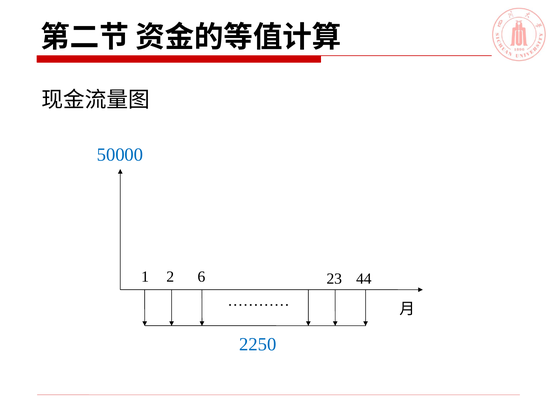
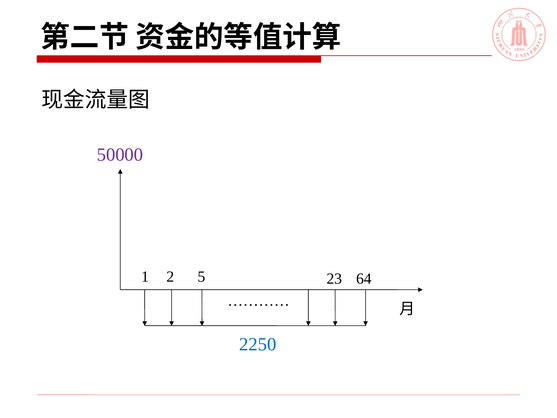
50000 colour: blue -> purple
6: 6 -> 5
44: 44 -> 64
